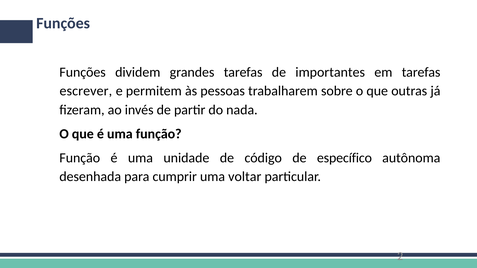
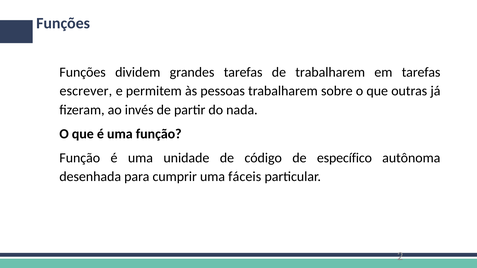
de importantes: importantes -> trabalharem
voltar: voltar -> fáceis
